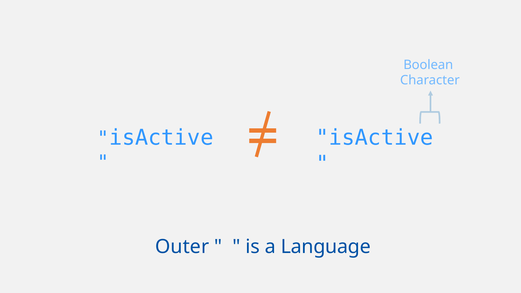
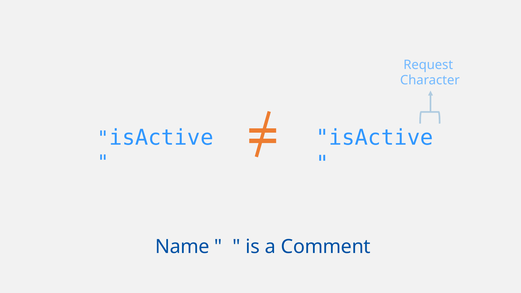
Boolean: Boolean -> Request
Outer: Outer -> Name
Language: Language -> Comment
